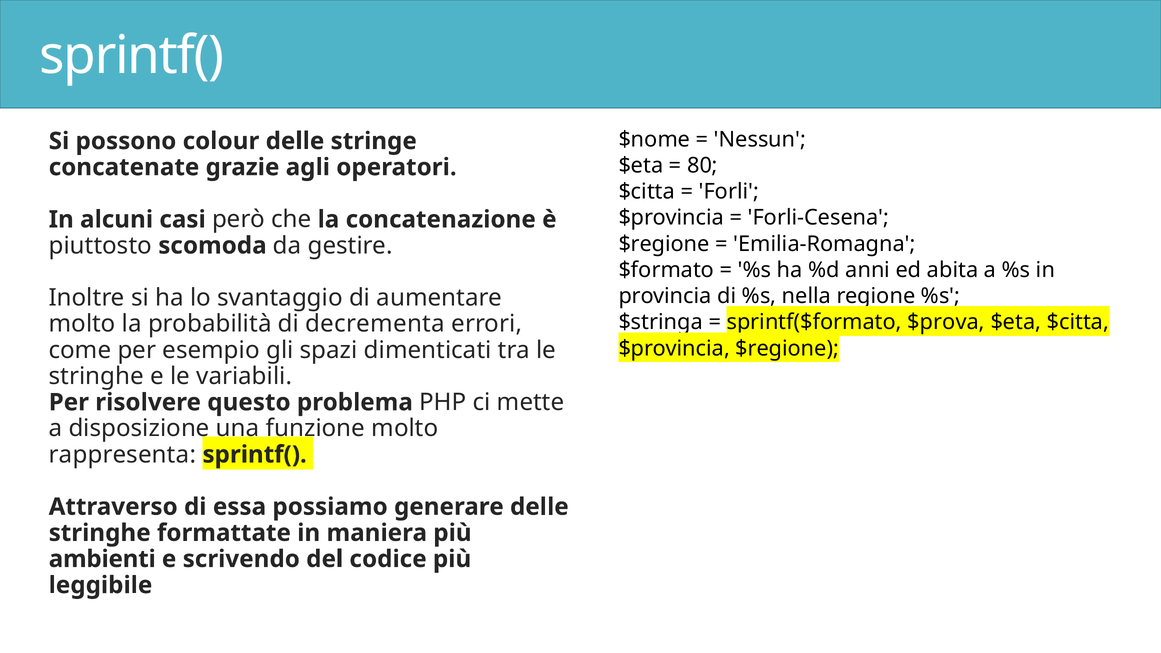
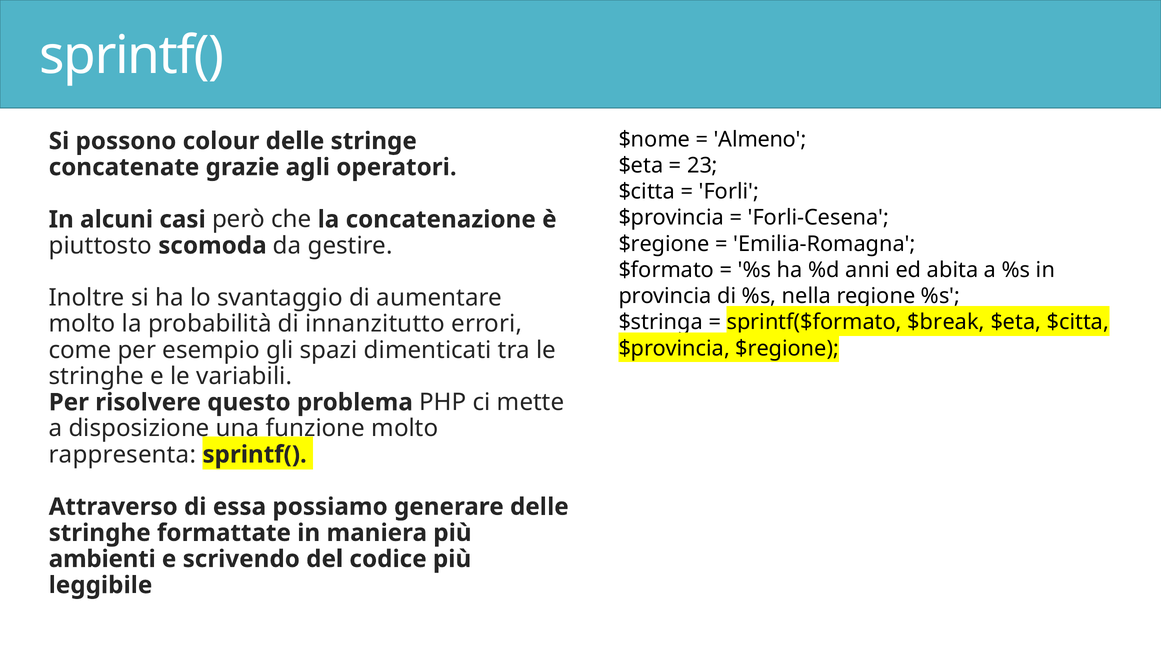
Nessun: Nessun -> Almeno
80: 80 -> 23
$prova: $prova -> $break
decrementa: decrementa -> innanzitutto
